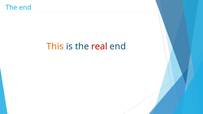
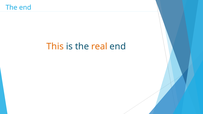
real colour: red -> orange
